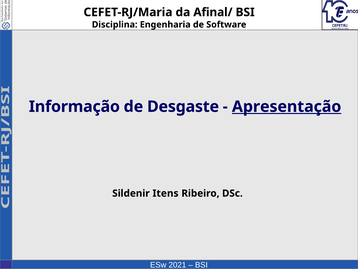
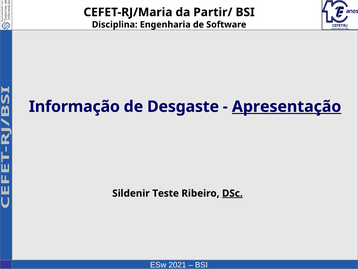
Afinal/: Afinal/ -> Partir/
Itens: Itens -> Teste
DSc underline: none -> present
